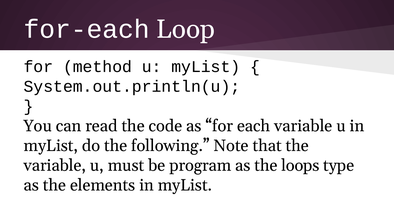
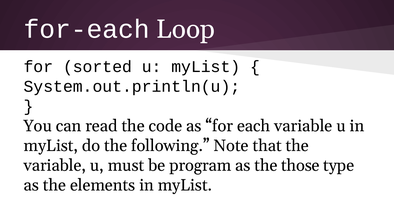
method: method -> sorted
loops: loops -> those
